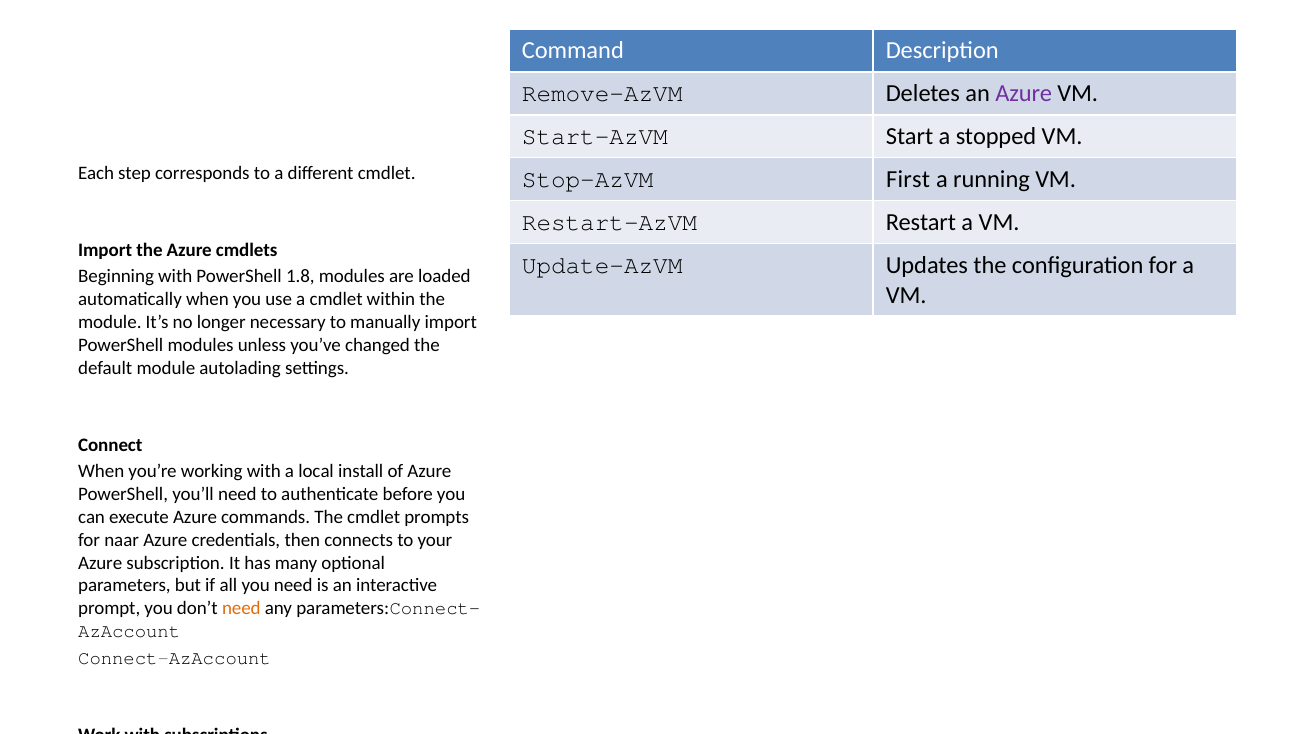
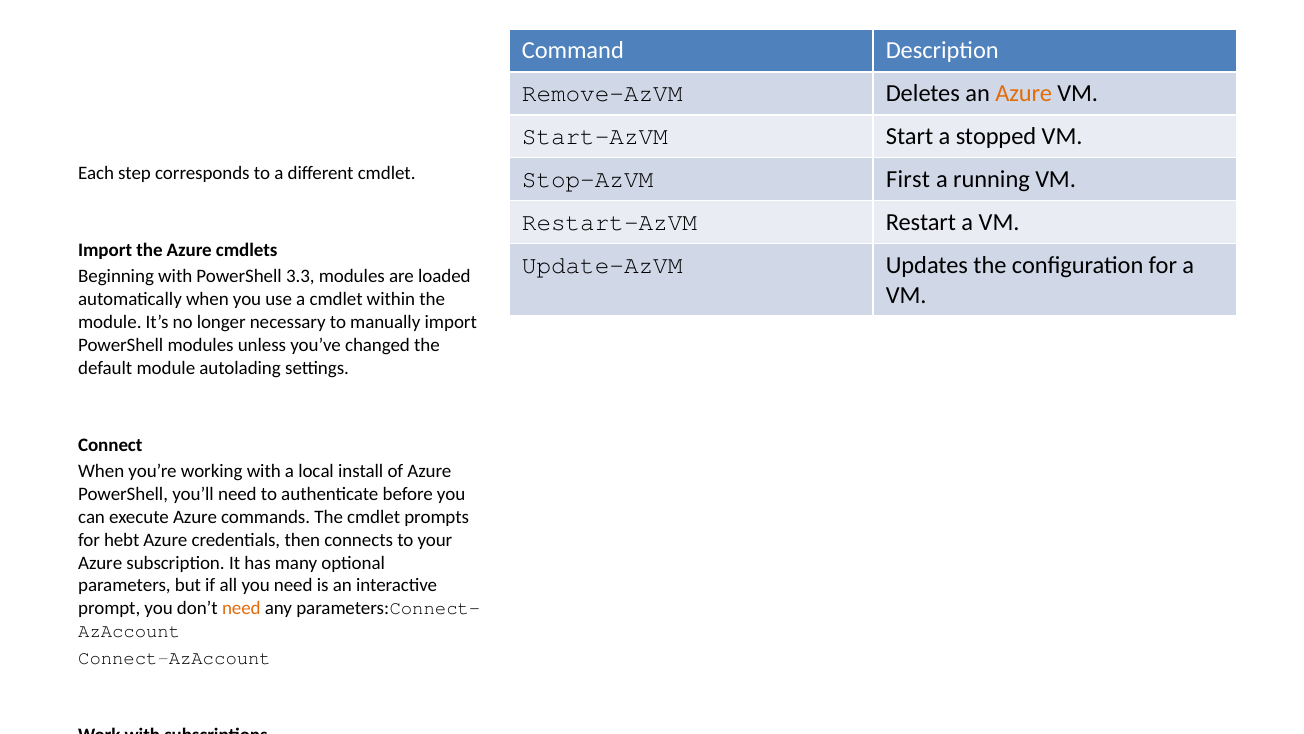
Azure at (1024, 94) colour: purple -> orange
1.8: 1.8 -> 3.3
naar: naar -> hebt
